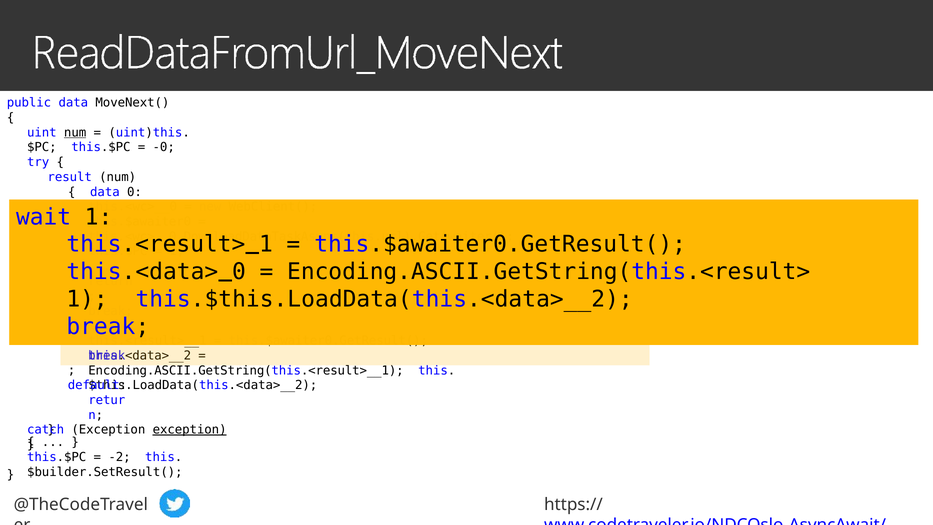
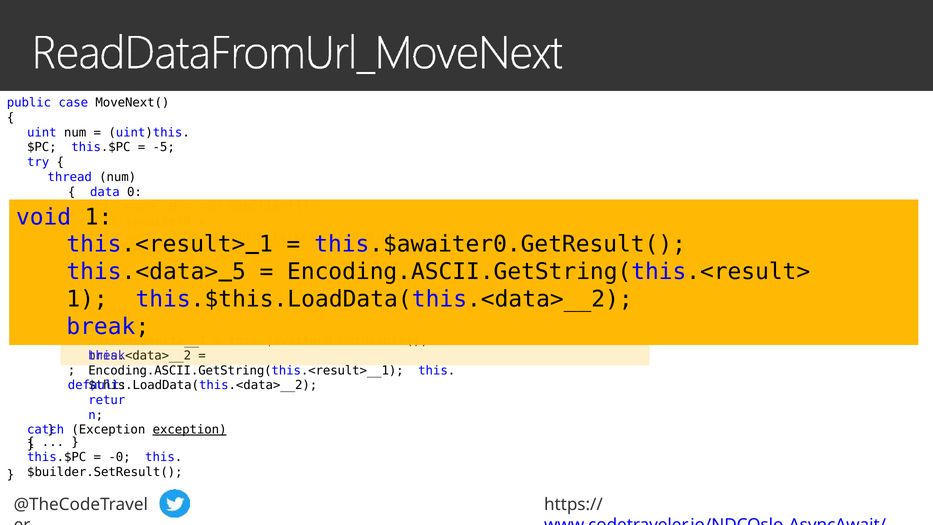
public data: data -> case
num at (75, 132) underline: present -> none
-0: -0 -> -5
result: result -> thread
wait: wait -> void
0 at (239, 272): 0 -> 5
-2: -2 -> -0
